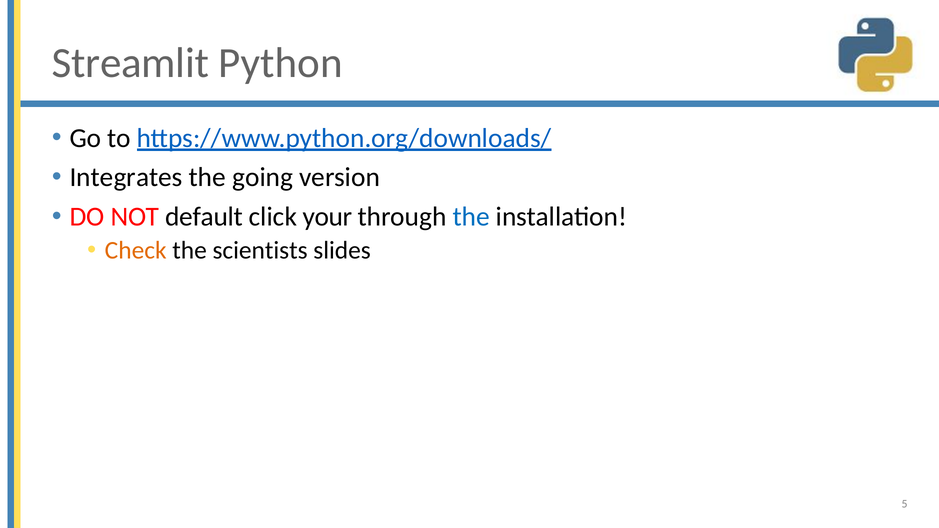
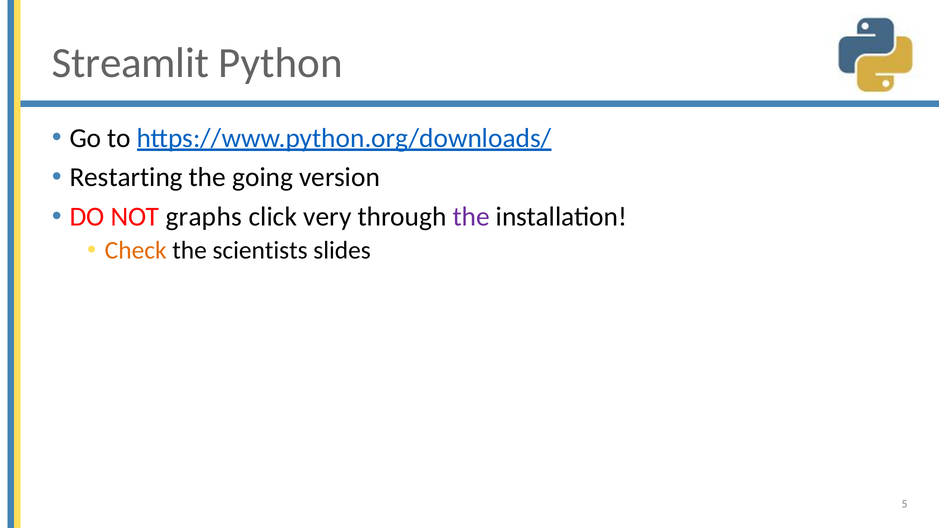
Integrates: Integrates -> Restarting
default: default -> graphs
your: your -> very
the at (471, 217) colour: blue -> purple
